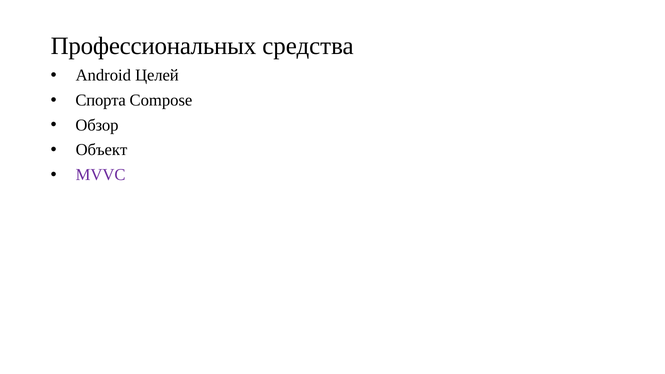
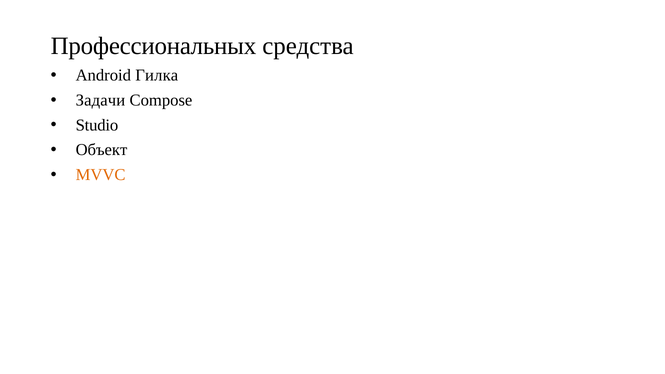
Целей: Целей -> Гилка
Спорта: Спорта -> Задачи
Обзор: Обзор -> Studio
MVVC colour: purple -> orange
